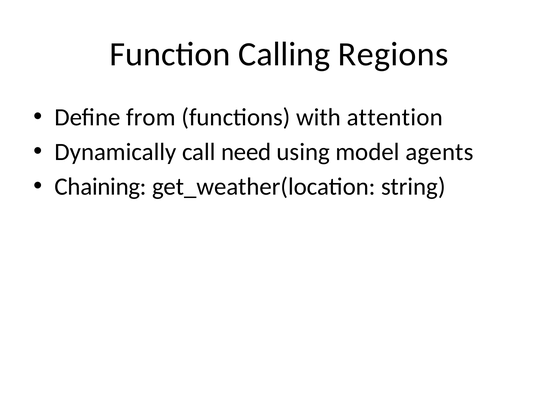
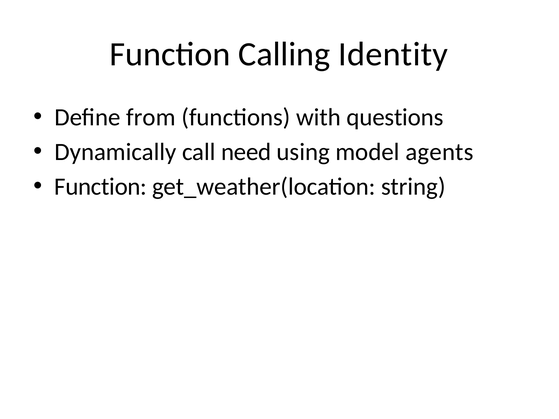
Regions: Regions -> Identity
attention: attention -> questions
Chaining at (101, 187): Chaining -> Function
